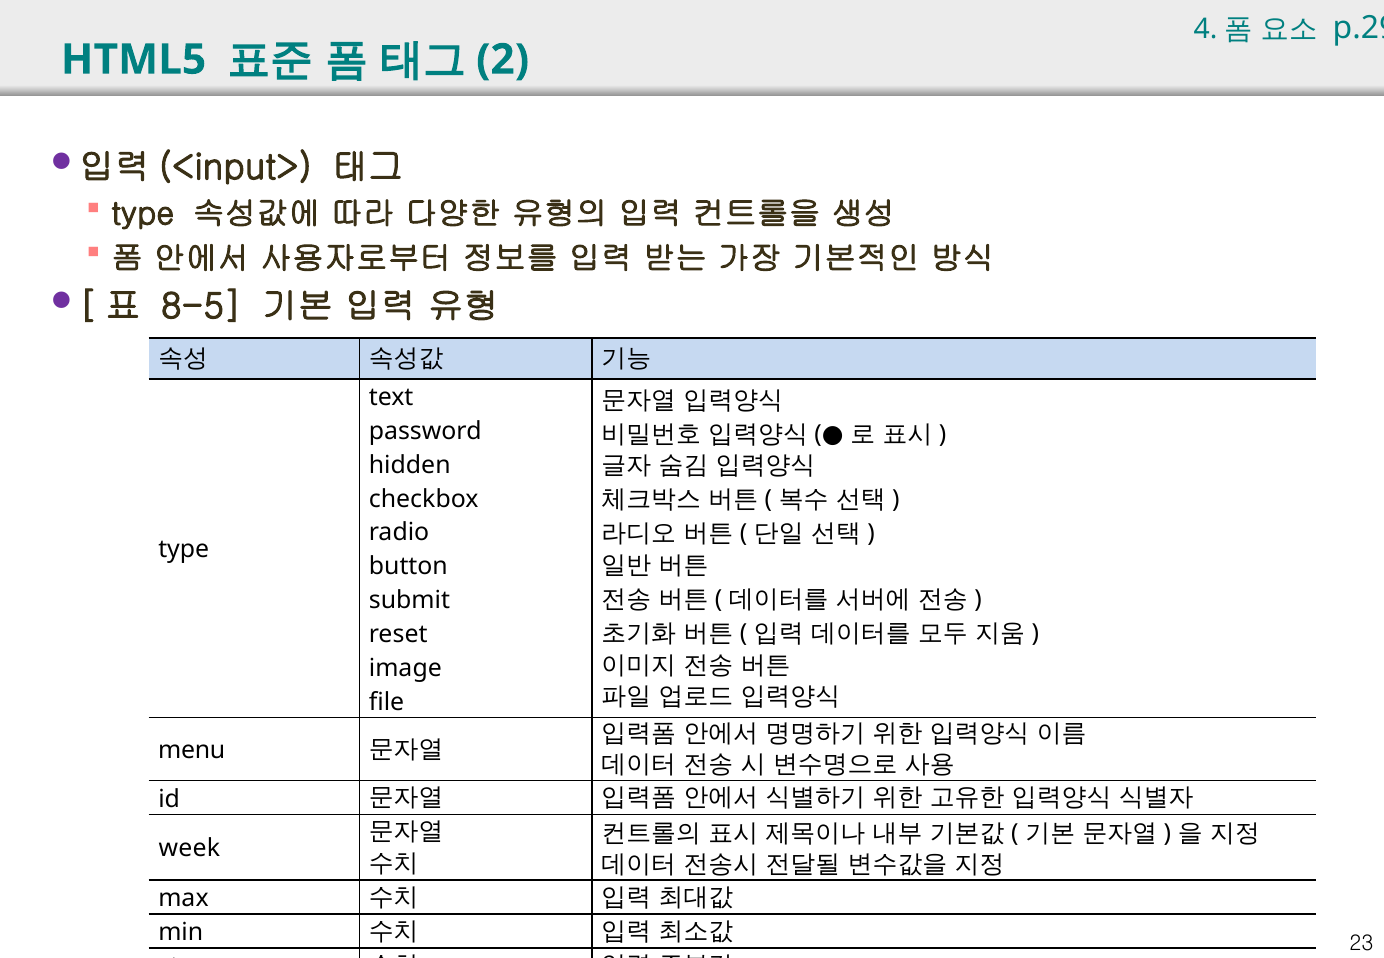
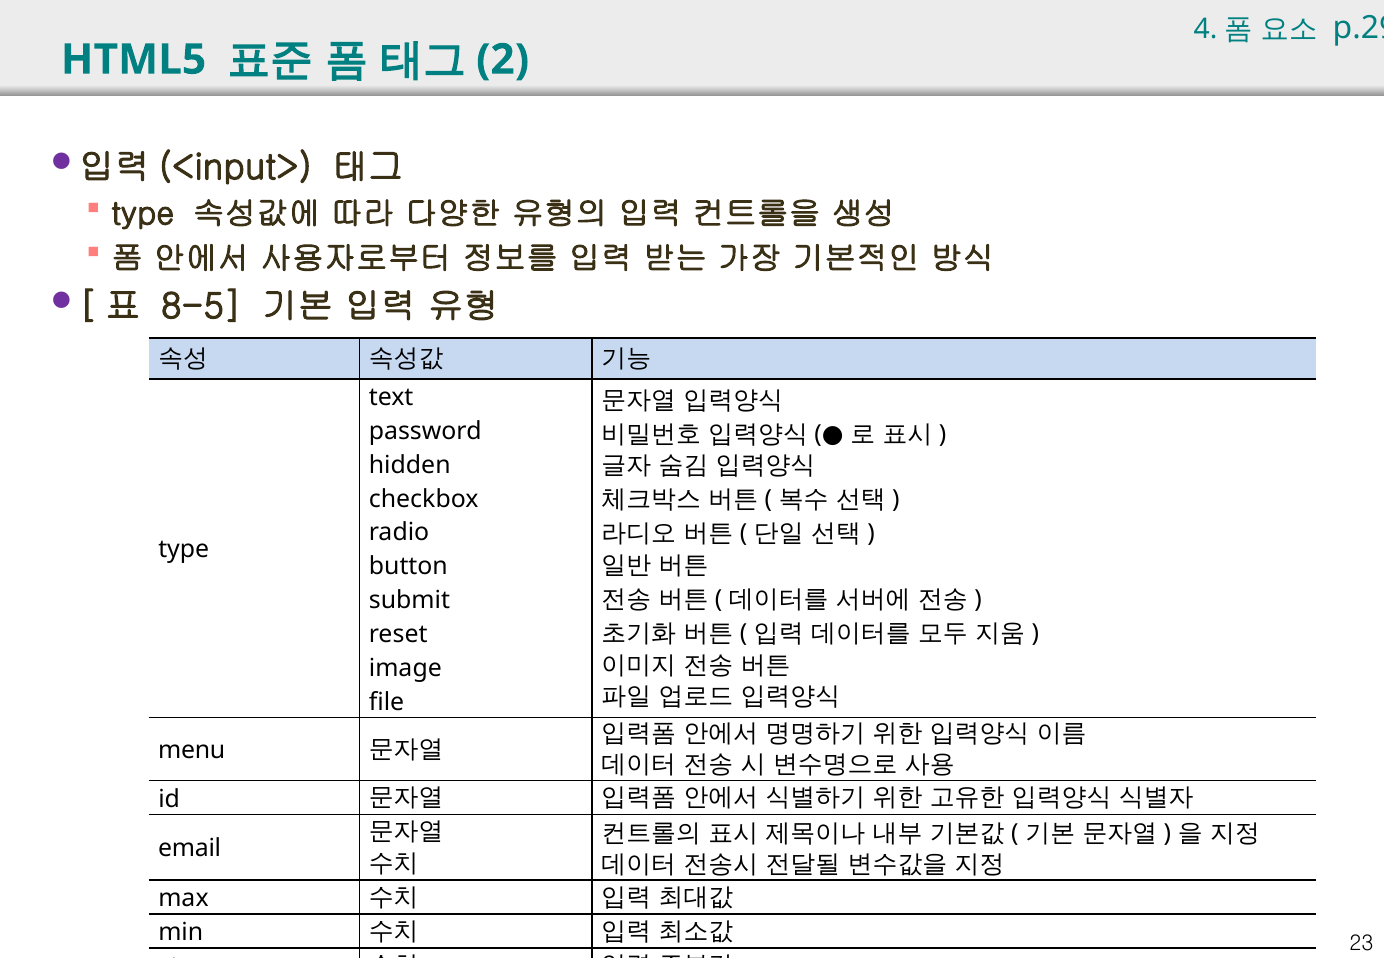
week: week -> email
